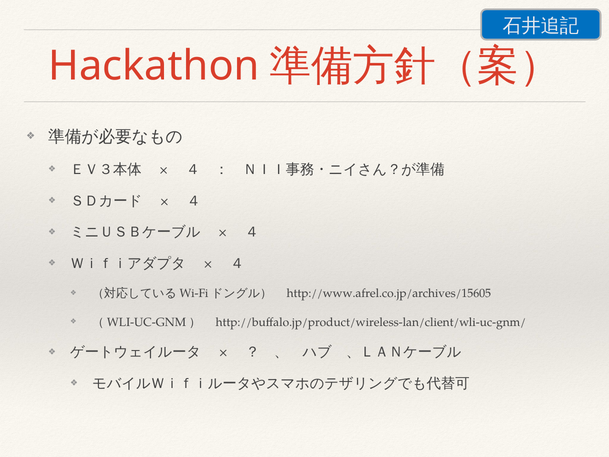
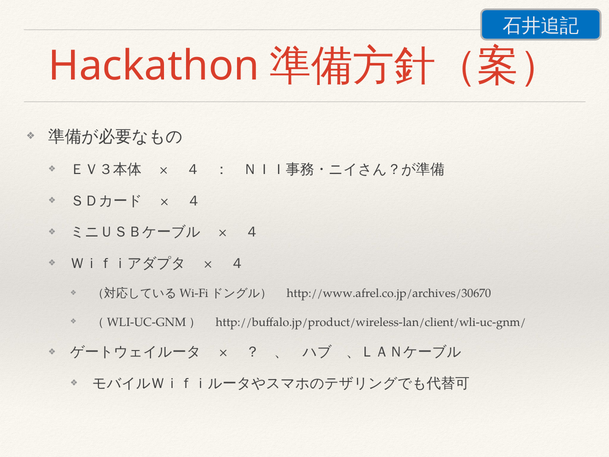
http://www.afrel.co.jp/archives/15605: http://www.afrel.co.jp/archives/15605 -> http://www.afrel.co.jp/archives/30670
